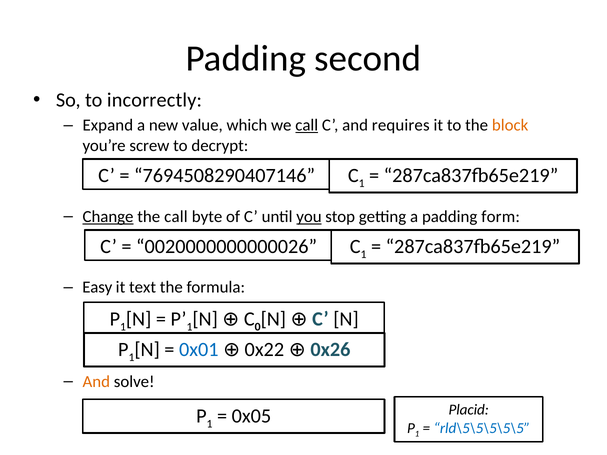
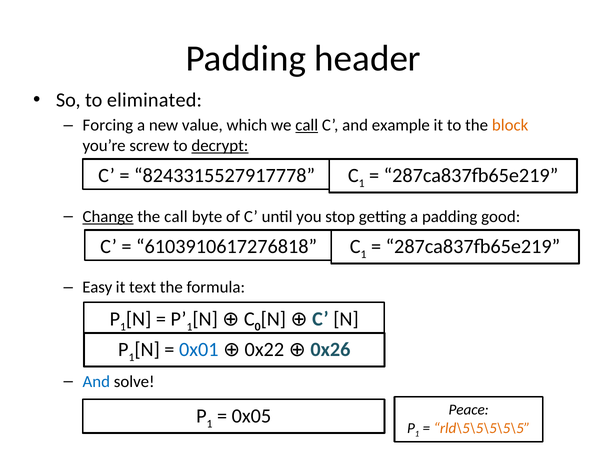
second: second -> header
incorrectly: incorrectly -> eliminated
Expand: Expand -> Forcing
requires: requires -> example
decrypt underline: none -> present
7694508290407146: 7694508290407146 -> 8243315527917778
you underline: present -> none
form: form -> good
0020000000000026: 0020000000000026 -> 6103910617276818
And at (96, 382) colour: orange -> blue
Placid: Placid -> Peace
rld\5\5\5\5\5 colour: blue -> orange
